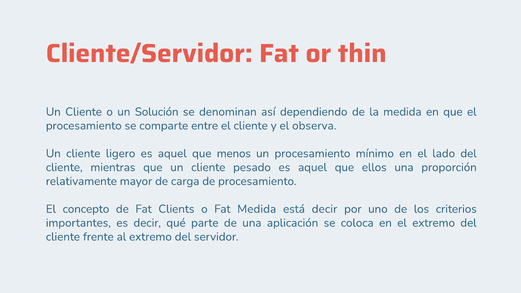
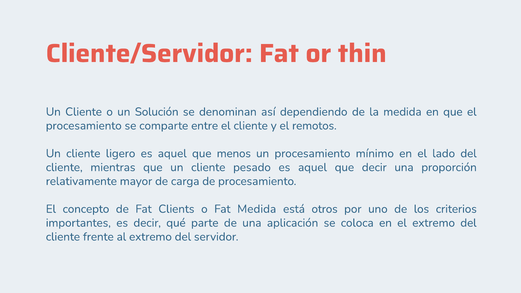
observa: observa -> remotos
que ellos: ellos -> decir
está decir: decir -> otros
